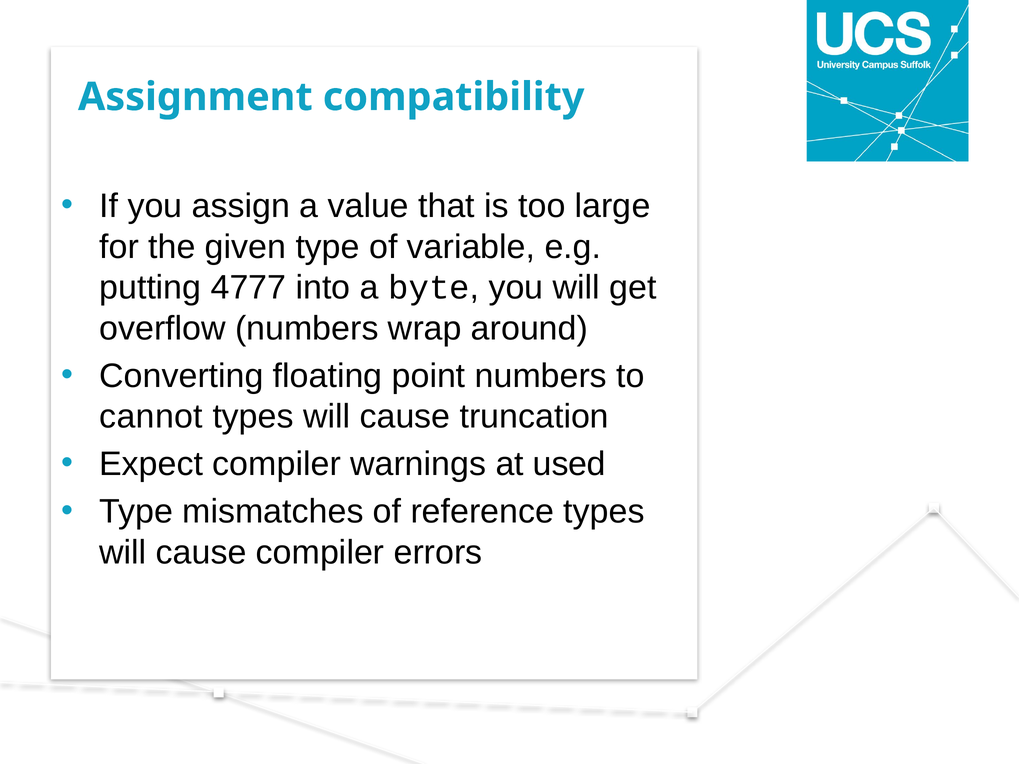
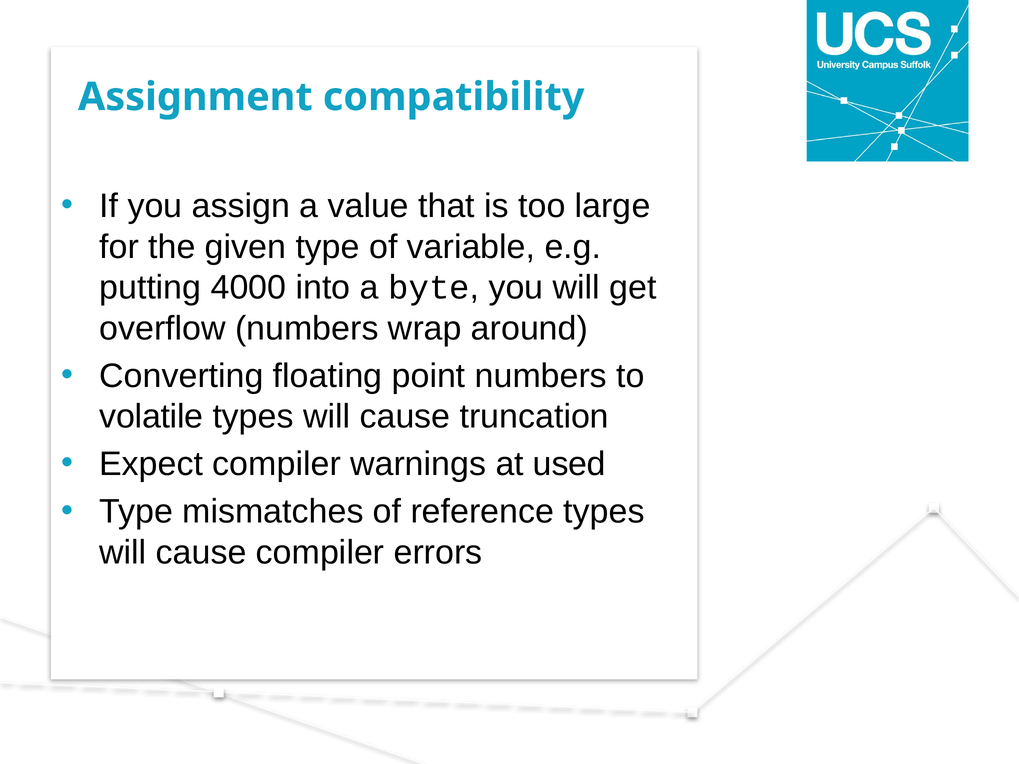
4777: 4777 -> 4000
cannot: cannot -> volatile
